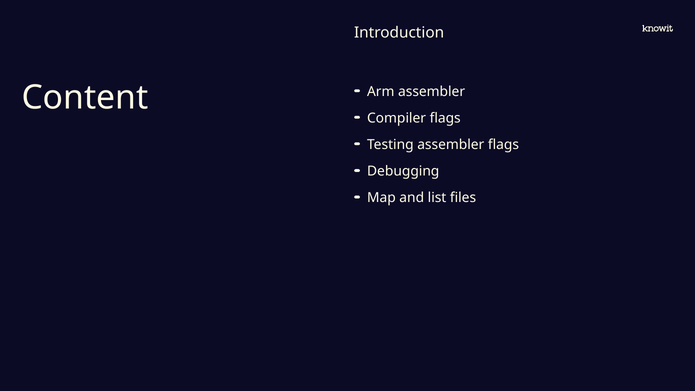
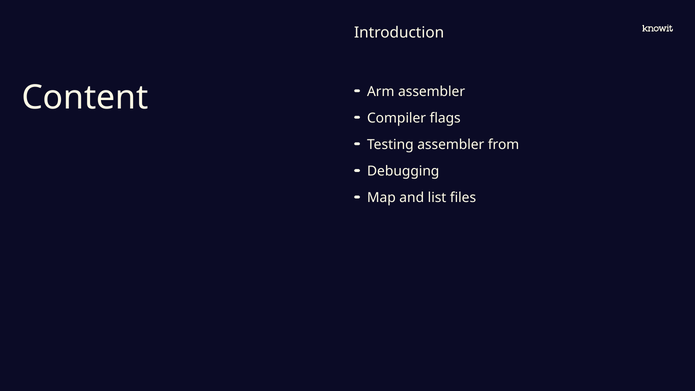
assembler flags: flags -> from
